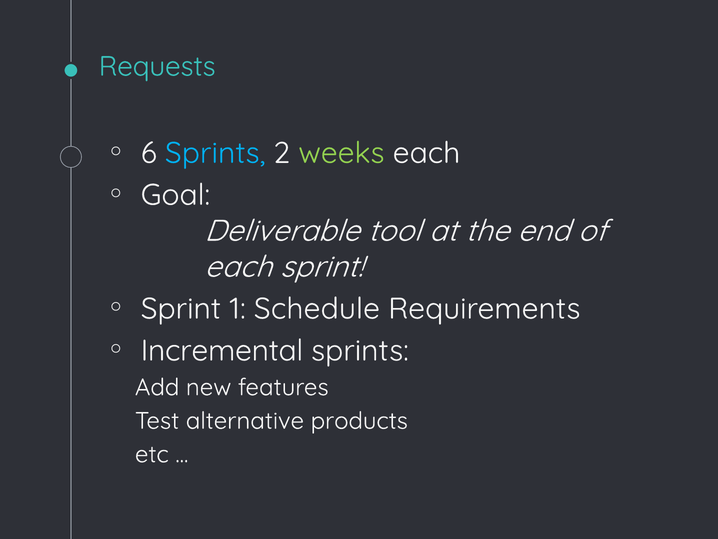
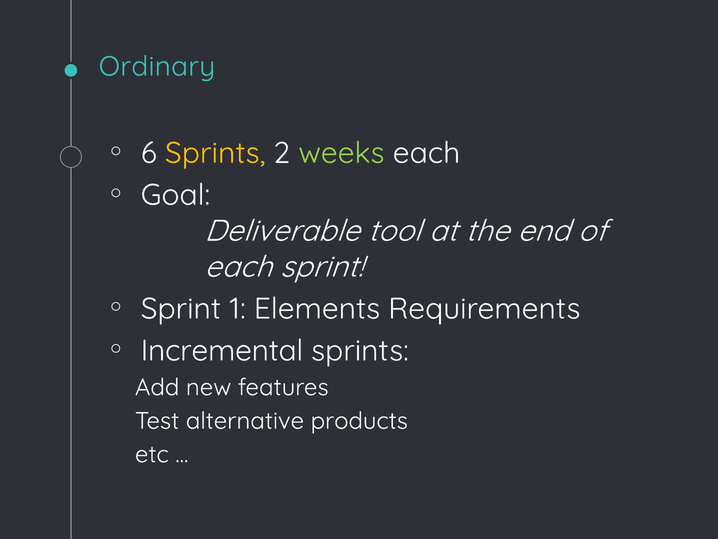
Requests: Requests -> Ordinary
Sprints at (215, 153) colour: light blue -> yellow
Schedule: Schedule -> Elements
